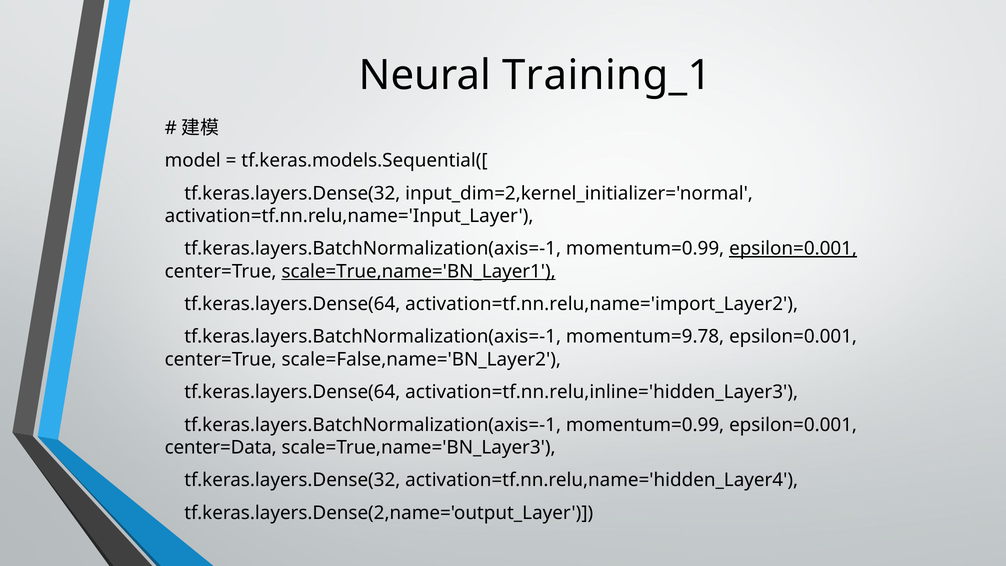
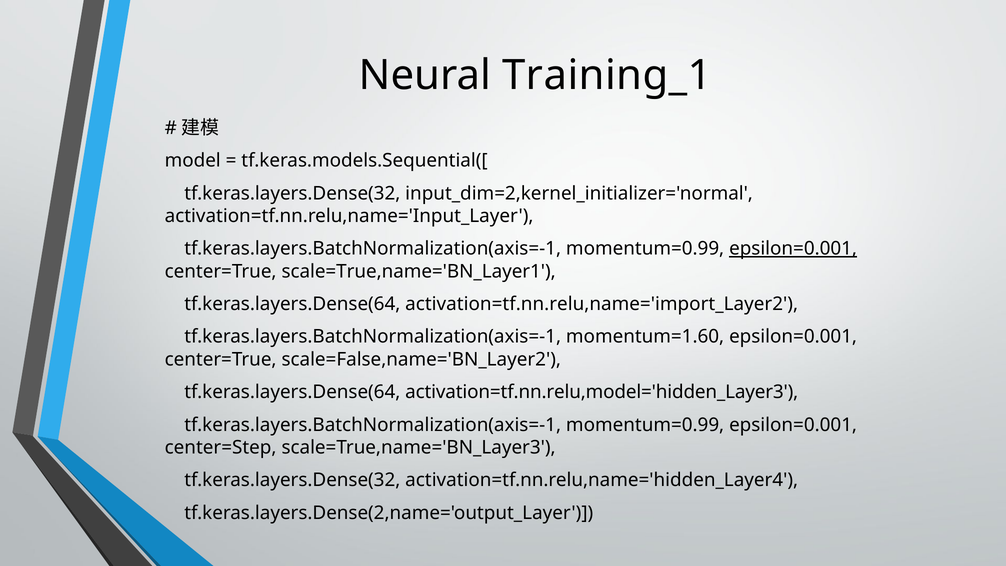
scale=True,name='BN_Layer1 underline: present -> none
momentum=9.78: momentum=9.78 -> momentum=1.60
activation=tf.nn.relu,inline='hidden_Layer3: activation=tf.nn.relu,inline='hidden_Layer3 -> activation=tf.nn.relu,model='hidden_Layer3
center=Data: center=Data -> center=Step
